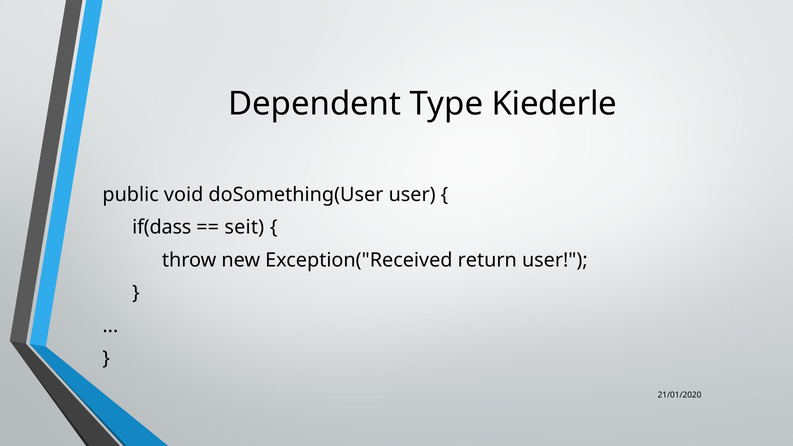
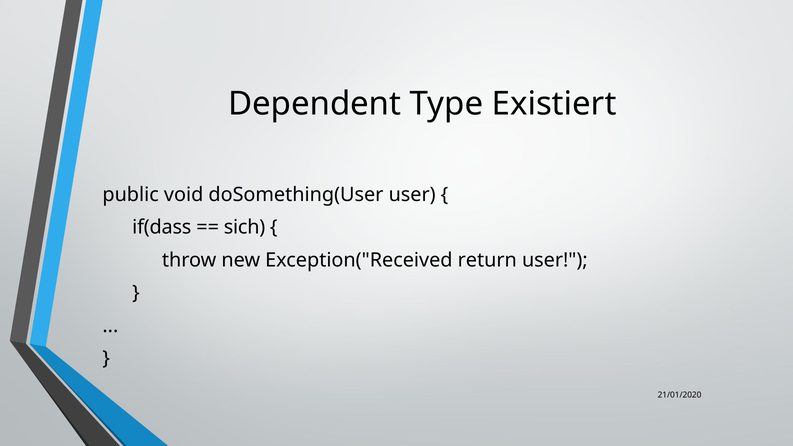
Kiederle: Kiederle -> Existiert
seit: seit -> sich
